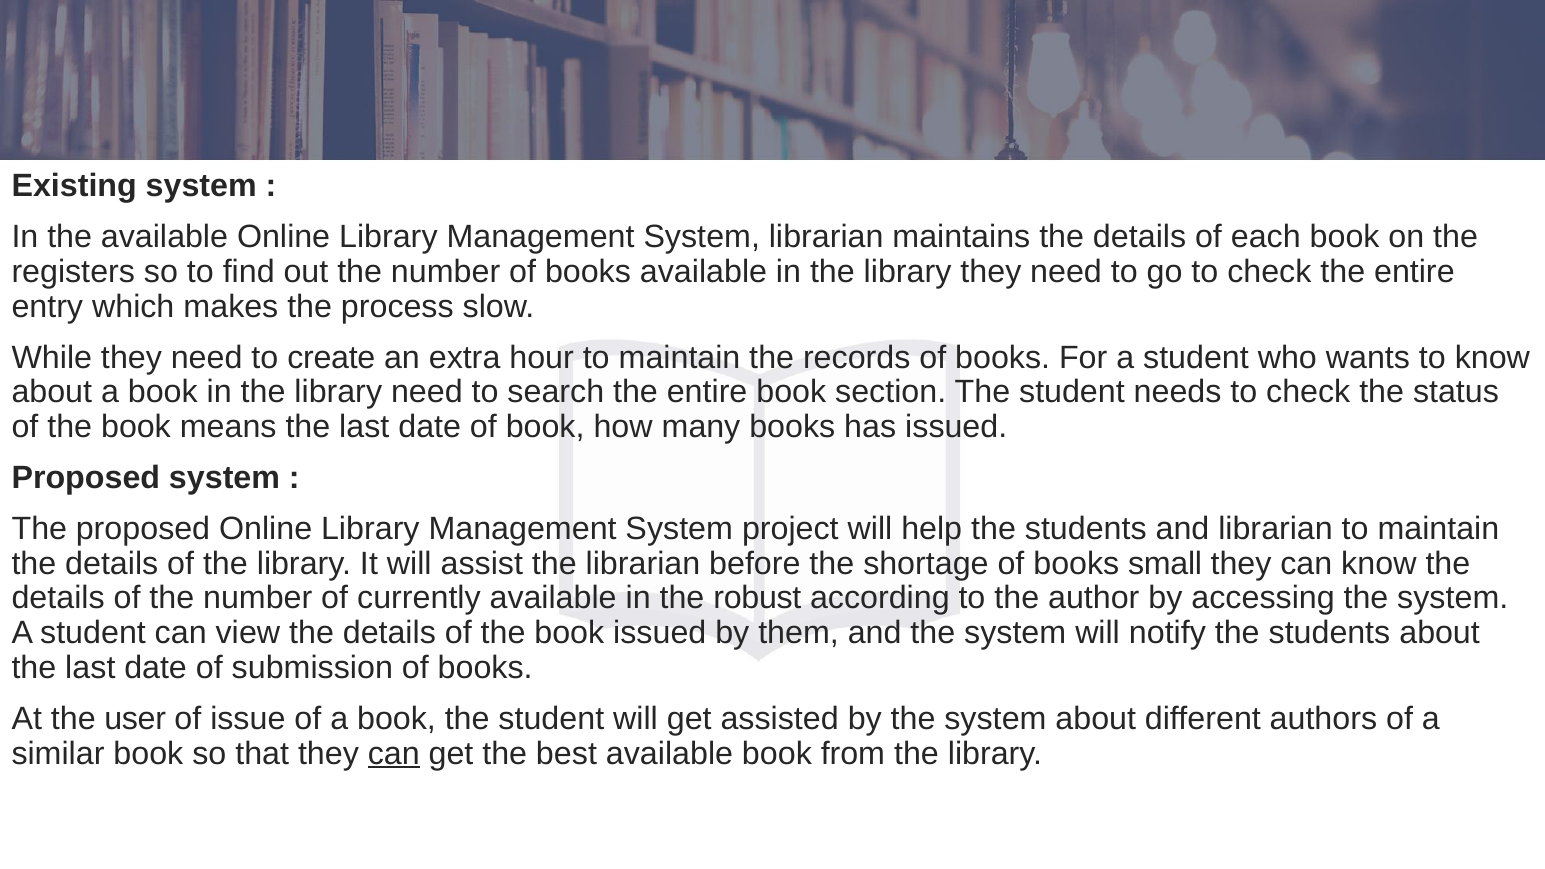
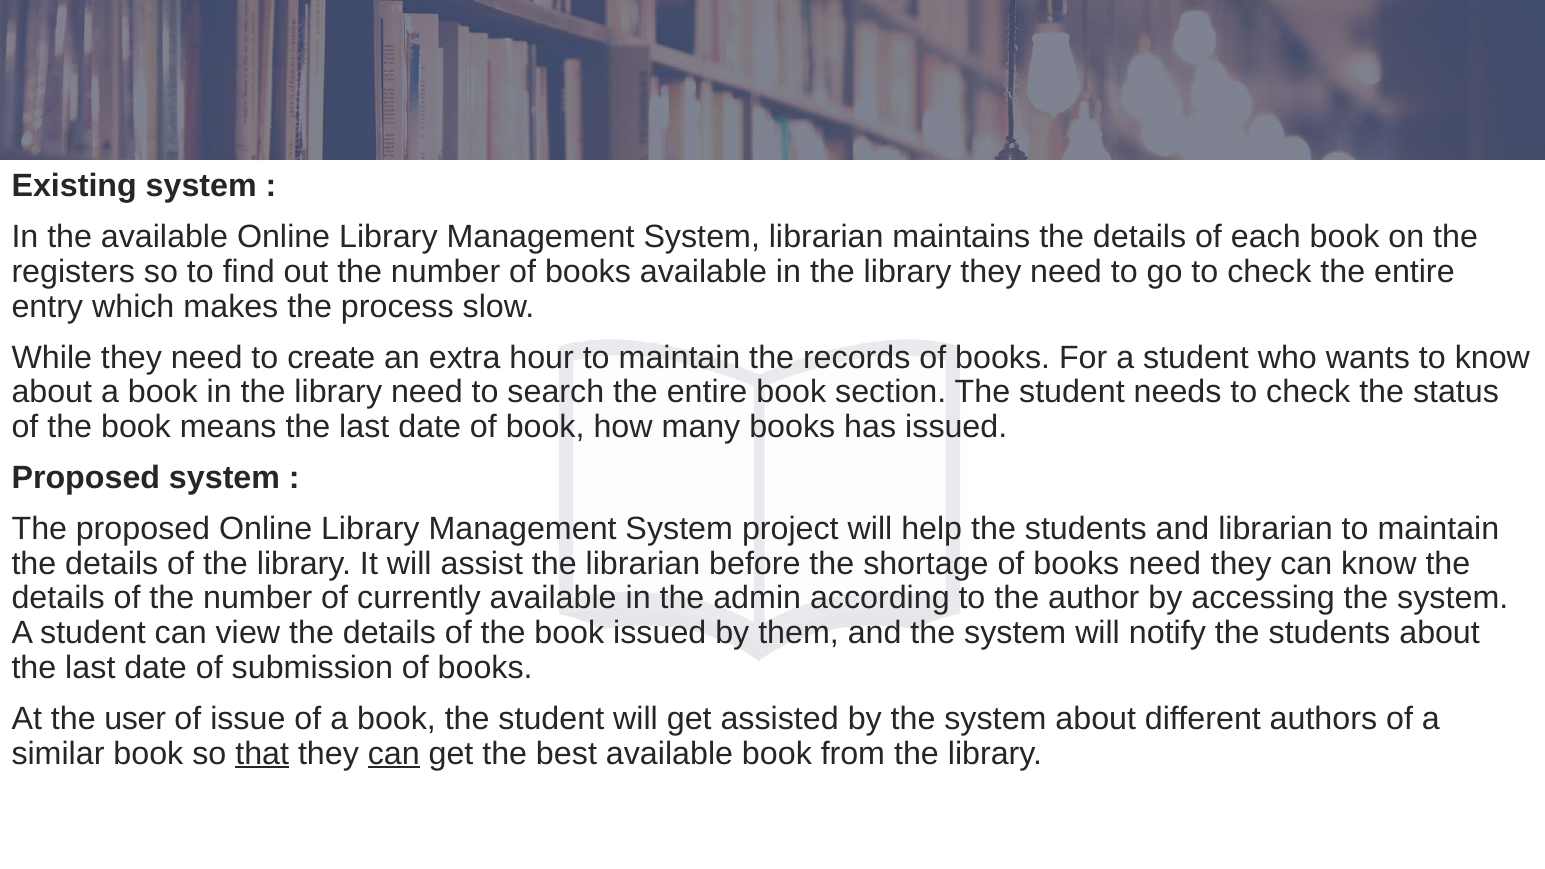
books small: small -> need
robust: robust -> admin
that underline: none -> present
